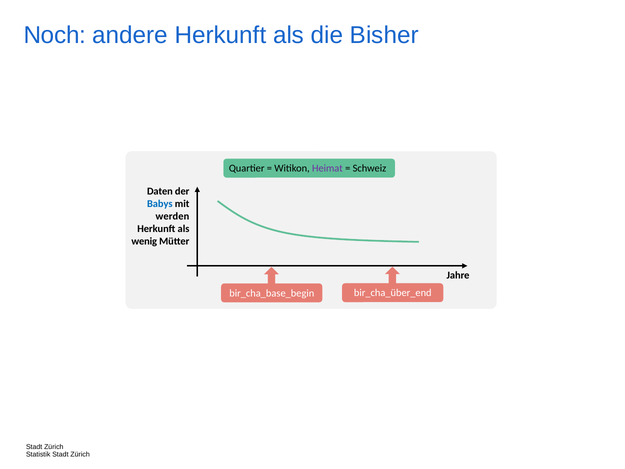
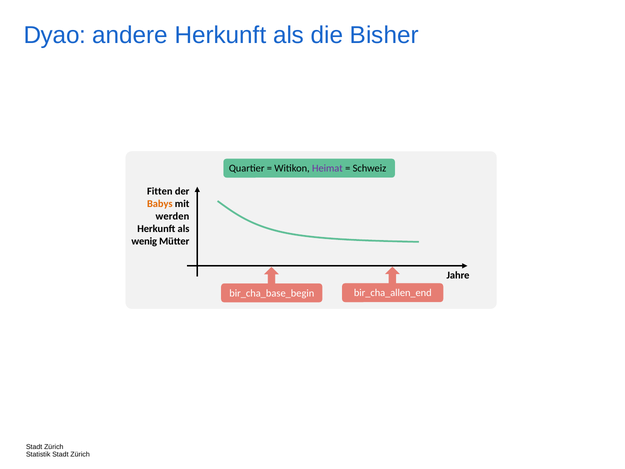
Noch: Noch -> Dyao
Daten: Daten -> Fitten
Babys colour: blue -> orange
bir_cha_über_end: bir_cha_über_end -> bir_cha_allen_end
